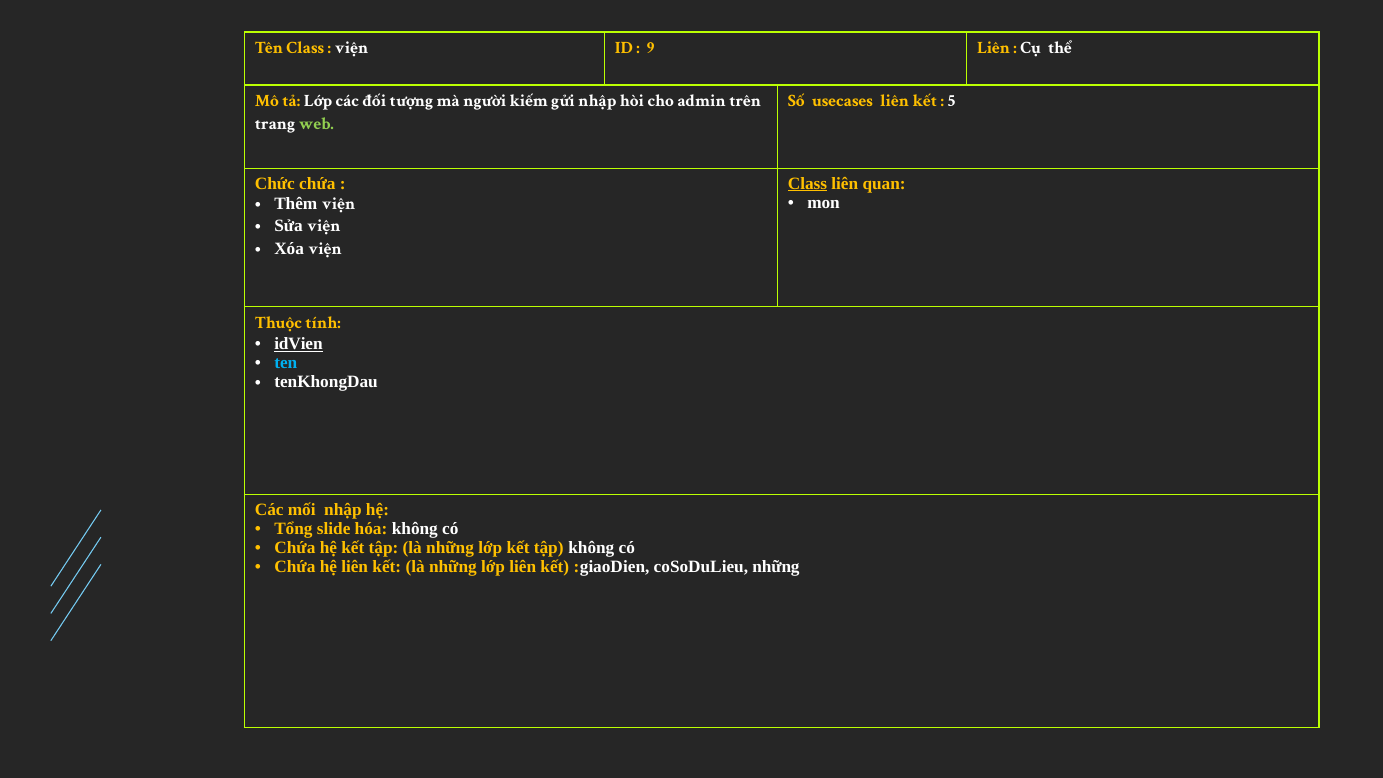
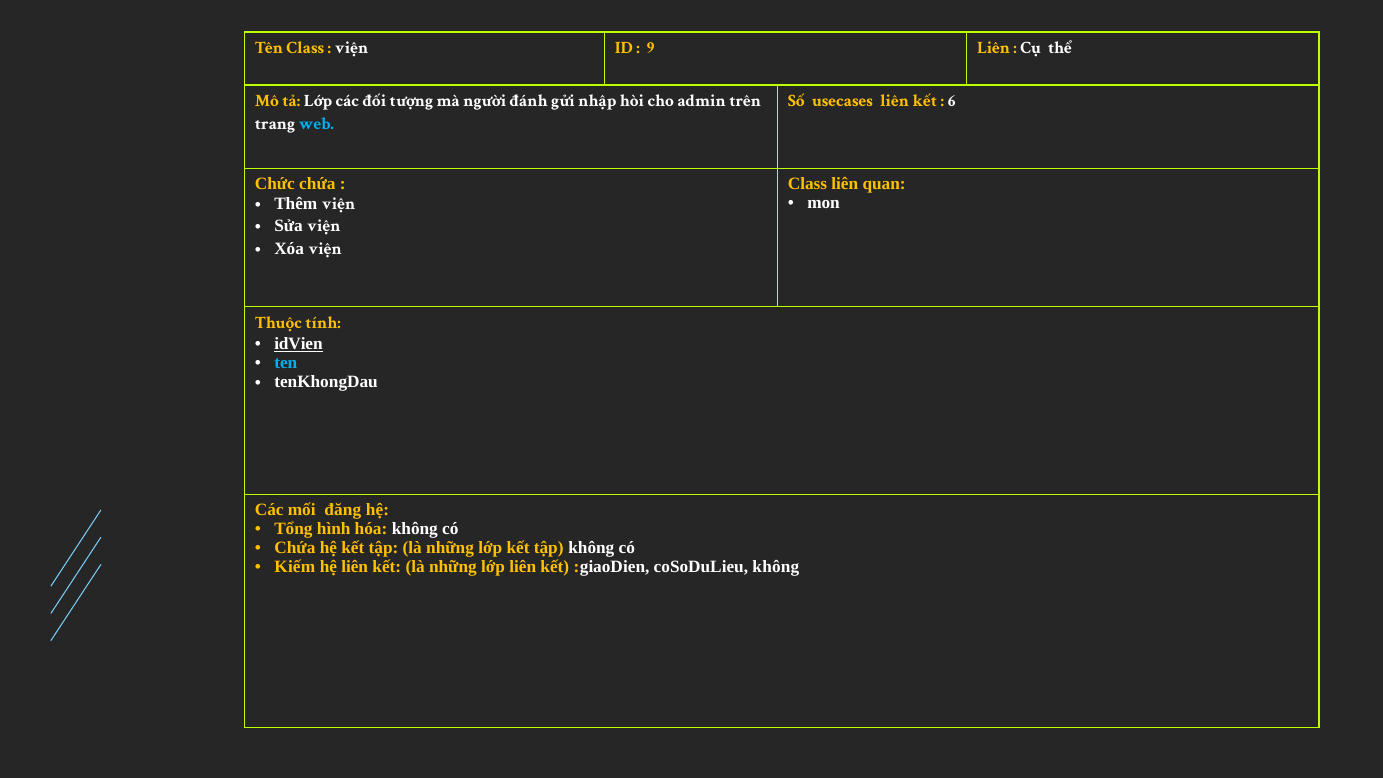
kiếm: kiếm -> đánh
5: 5 -> 6
web colour: light green -> light blue
Class at (807, 183) underline: present -> none
mối nhập: nhập -> đăng
slide: slide -> hình
Chứa at (295, 567): Chứa -> Kiếm
coSoDuLieu những: những -> không
